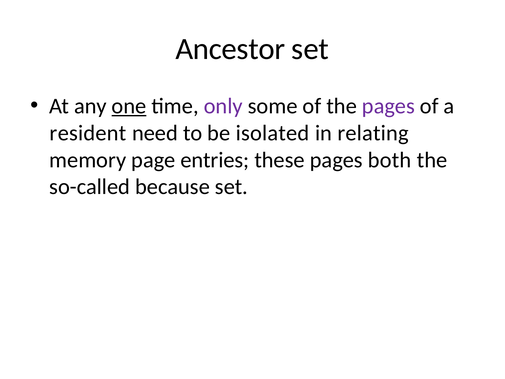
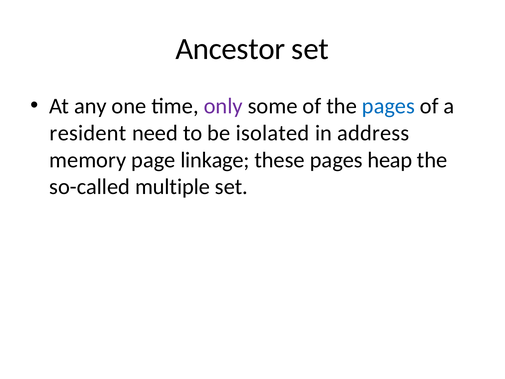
one underline: present -> none
pages at (388, 106) colour: purple -> blue
relating: relating -> address
entries: entries -> linkage
both: both -> heap
because: because -> multiple
